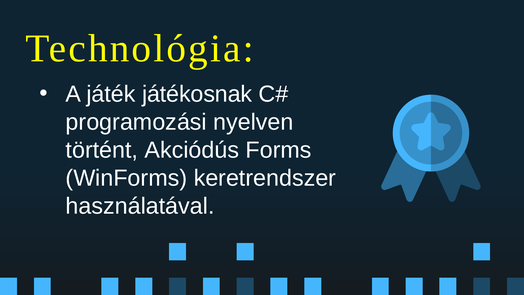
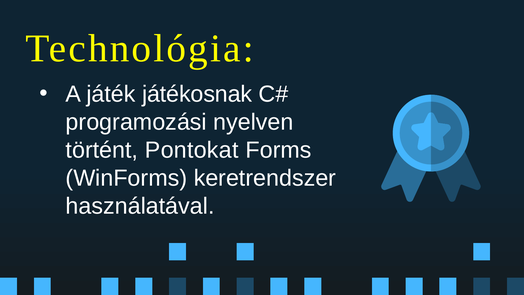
Akciódús: Akciódús -> Pontokat
